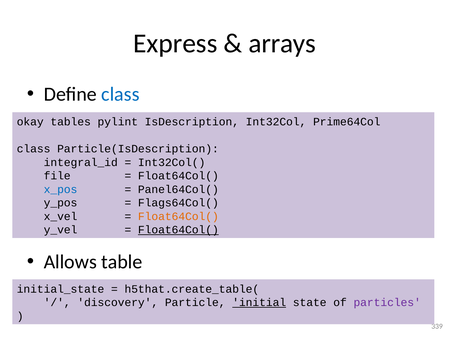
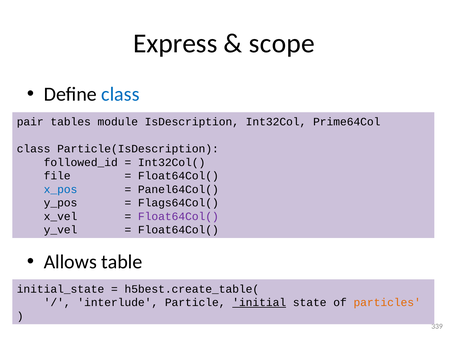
arrays: arrays -> scope
okay: okay -> pair
pylint: pylint -> module
integral_id: integral_id -> followed_id
Float64Col( at (178, 216) colour: orange -> purple
Float64Col( at (178, 230) underline: present -> none
h5that.create_table(: h5that.create_table( -> h5best.create_table(
discovery: discovery -> interlude
particles colour: purple -> orange
